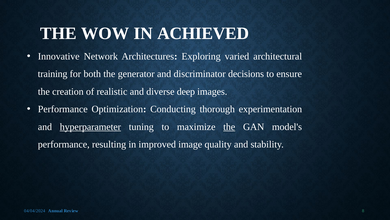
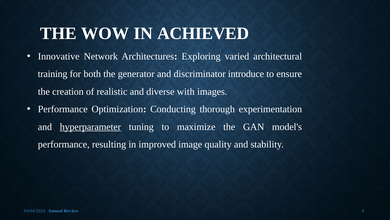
decisions: decisions -> introduce
deep: deep -> with
the at (229, 126) underline: present -> none
